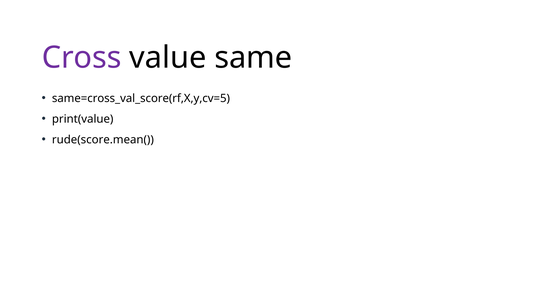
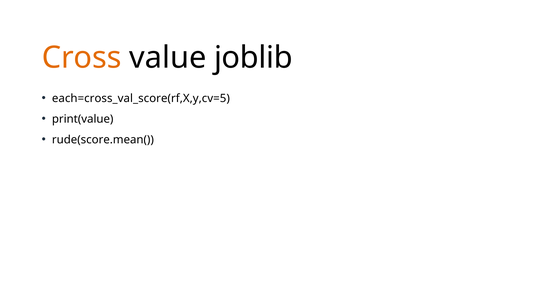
Cross colour: purple -> orange
same: same -> joblib
same=cross_val_score(rf,X,y,cv=5: same=cross_val_score(rf,X,y,cv=5 -> each=cross_val_score(rf,X,y,cv=5
